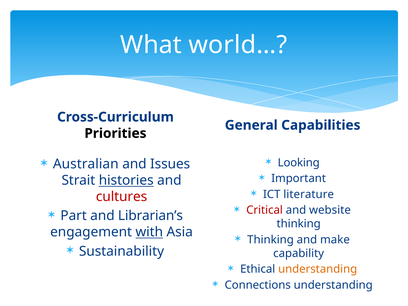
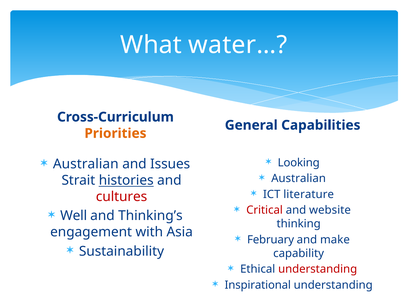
world…: world… -> water…
Priorities colour: black -> orange
Important at (299, 179): Important -> Australian
Part: Part -> Well
Librarian’s: Librarian’s -> Thinking’s
with underline: present -> none
Thinking at (271, 240): Thinking -> February
understanding at (318, 269) colour: orange -> red
Connections: Connections -> Inspirational
